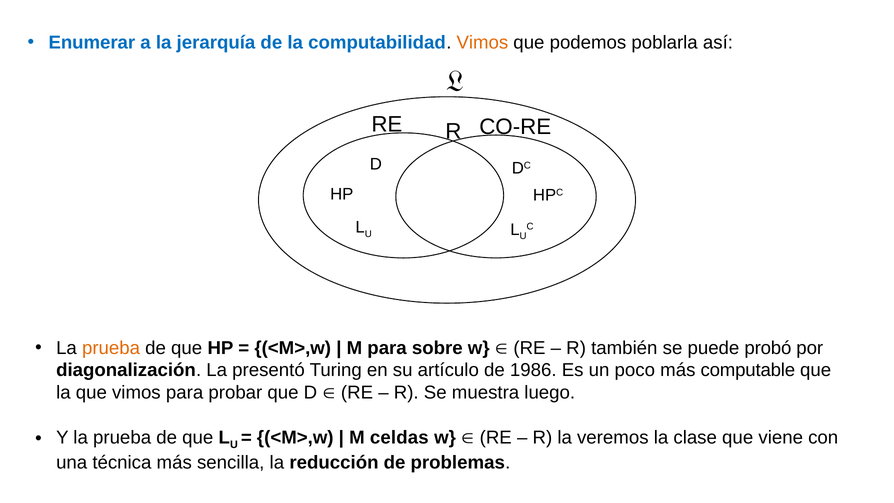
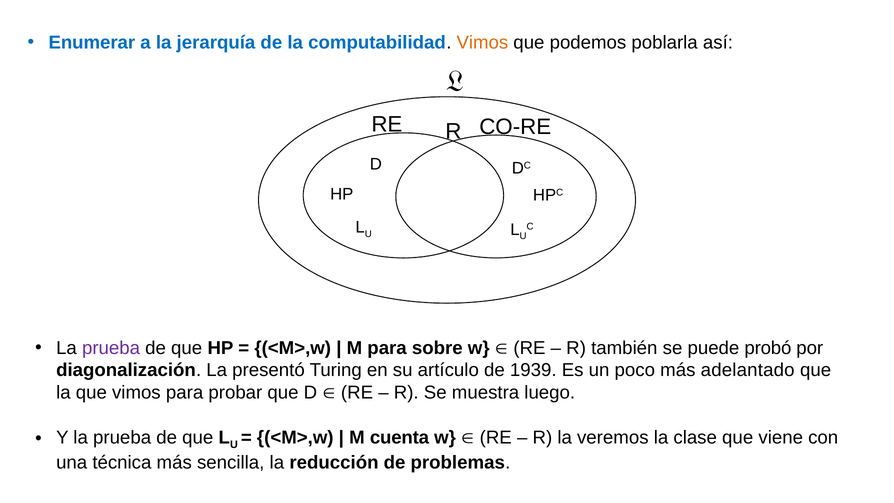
prueba at (111, 348) colour: orange -> purple
1986: 1986 -> 1939
computable: computable -> adelantado
celdas: celdas -> cuenta
